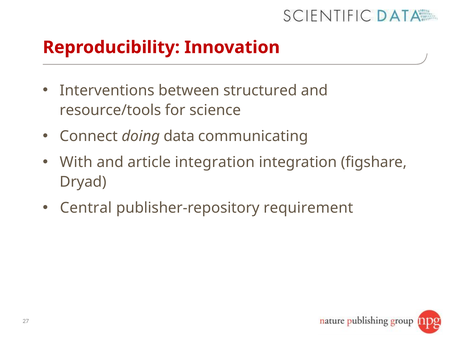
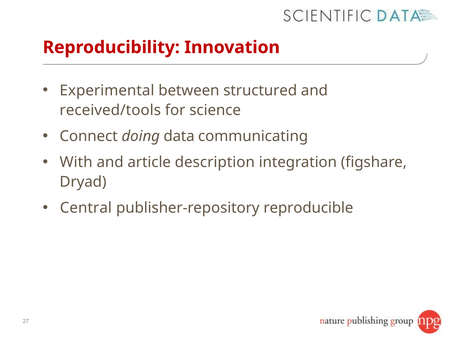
Interventions: Interventions -> Experimental
resource/tools: resource/tools -> received/tools
article integration: integration -> description
requirement: requirement -> reproducible
